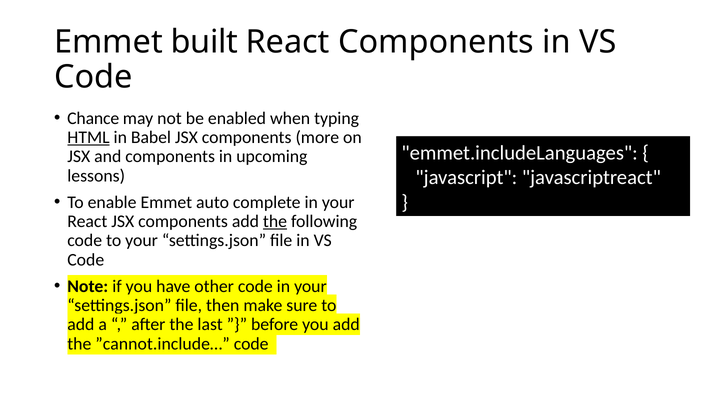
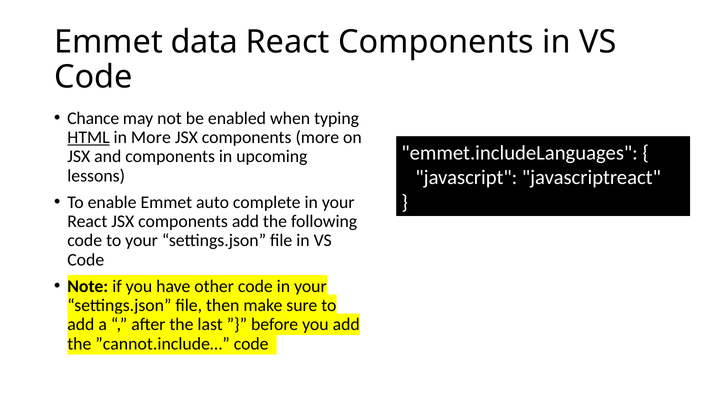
built: built -> data
in Babel: Babel -> More
the at (275, 221) underline: present -> none
